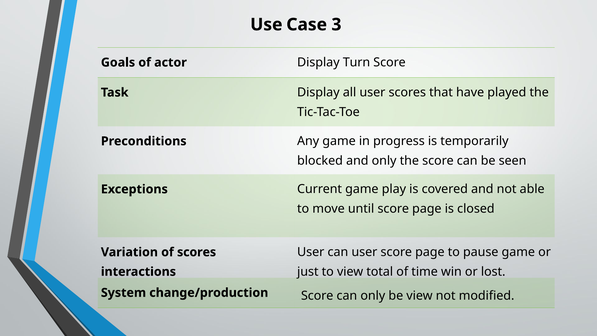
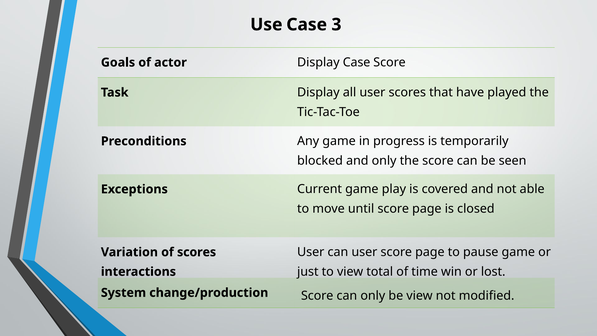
Display Turn: Turn -> Case
